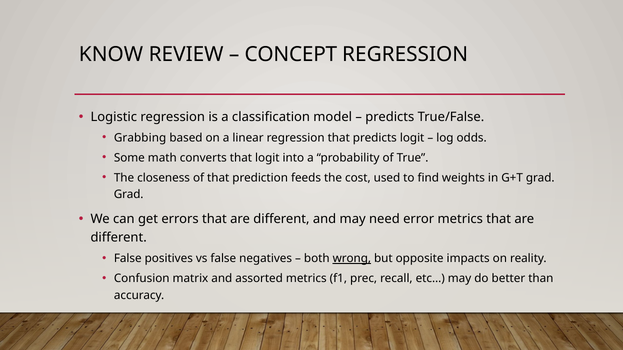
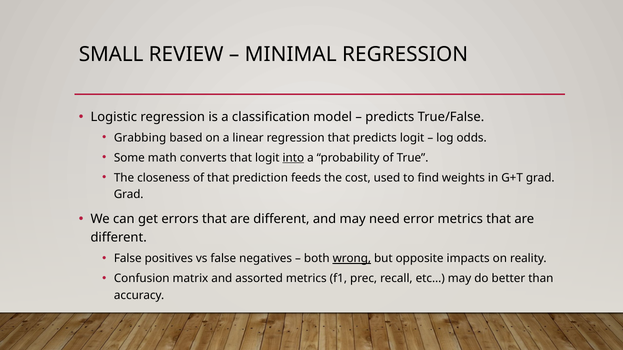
KNOW: KNOW -> SMALL
CONCEPT: CONCEPT -> MINIMAL
into underline: none -> present
